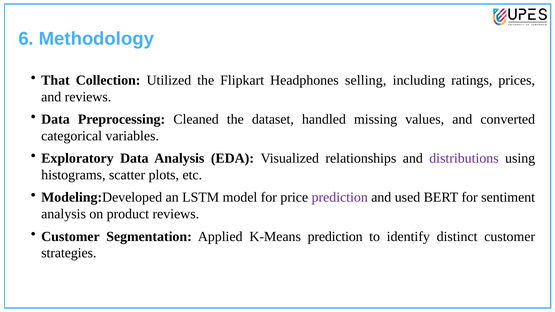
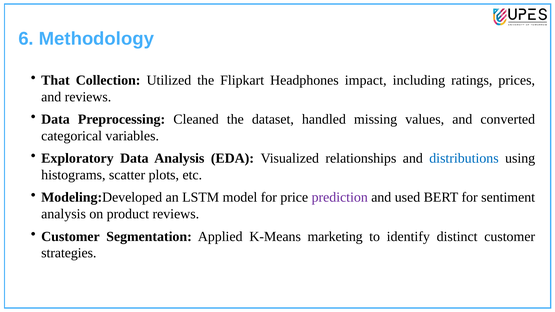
selling: selling -> impact
distributions colour: purple -> blue
K-Means prediction: prediction -> marketing
